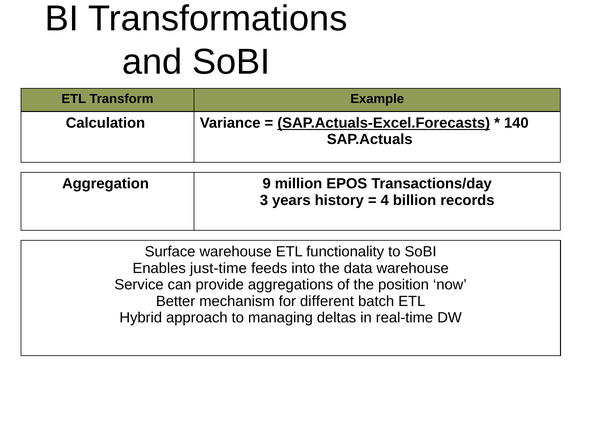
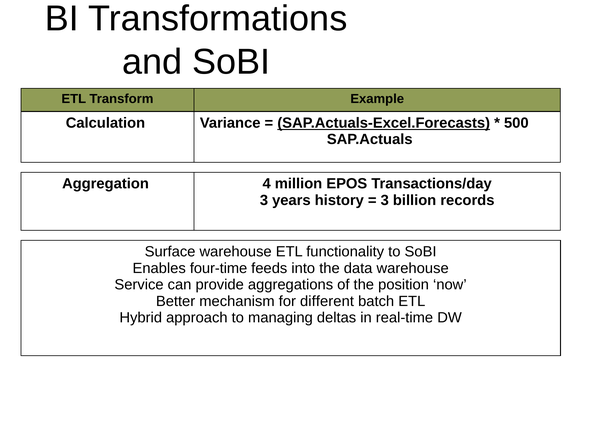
140: 140 -> 500
9: 9 -> 4
4 at (385, 200): 4 -> 3
just-time: just-time -> four-time
